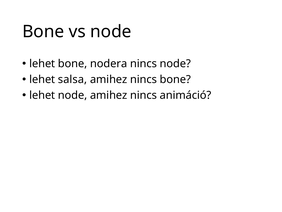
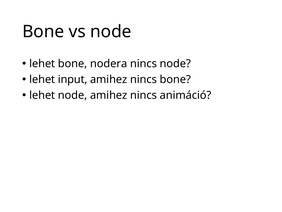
salsa: salsa -> input
